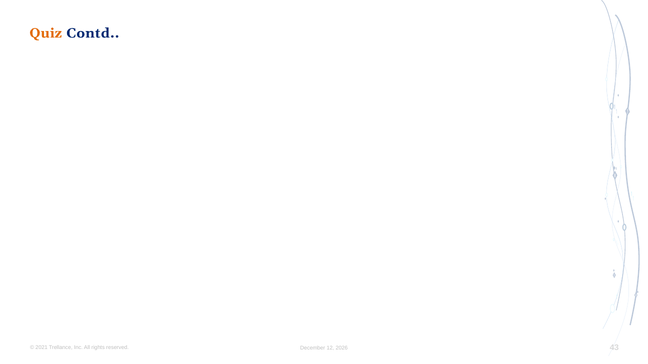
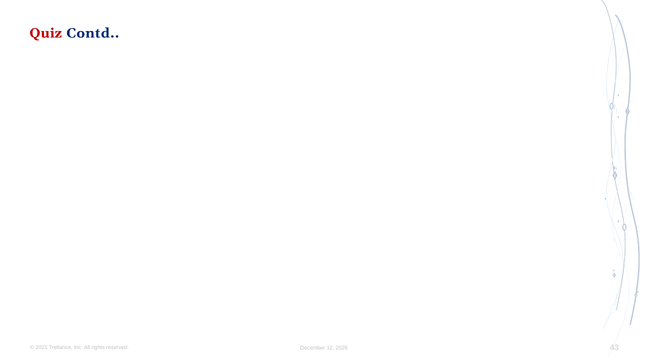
Quiz colour: orange -> red
